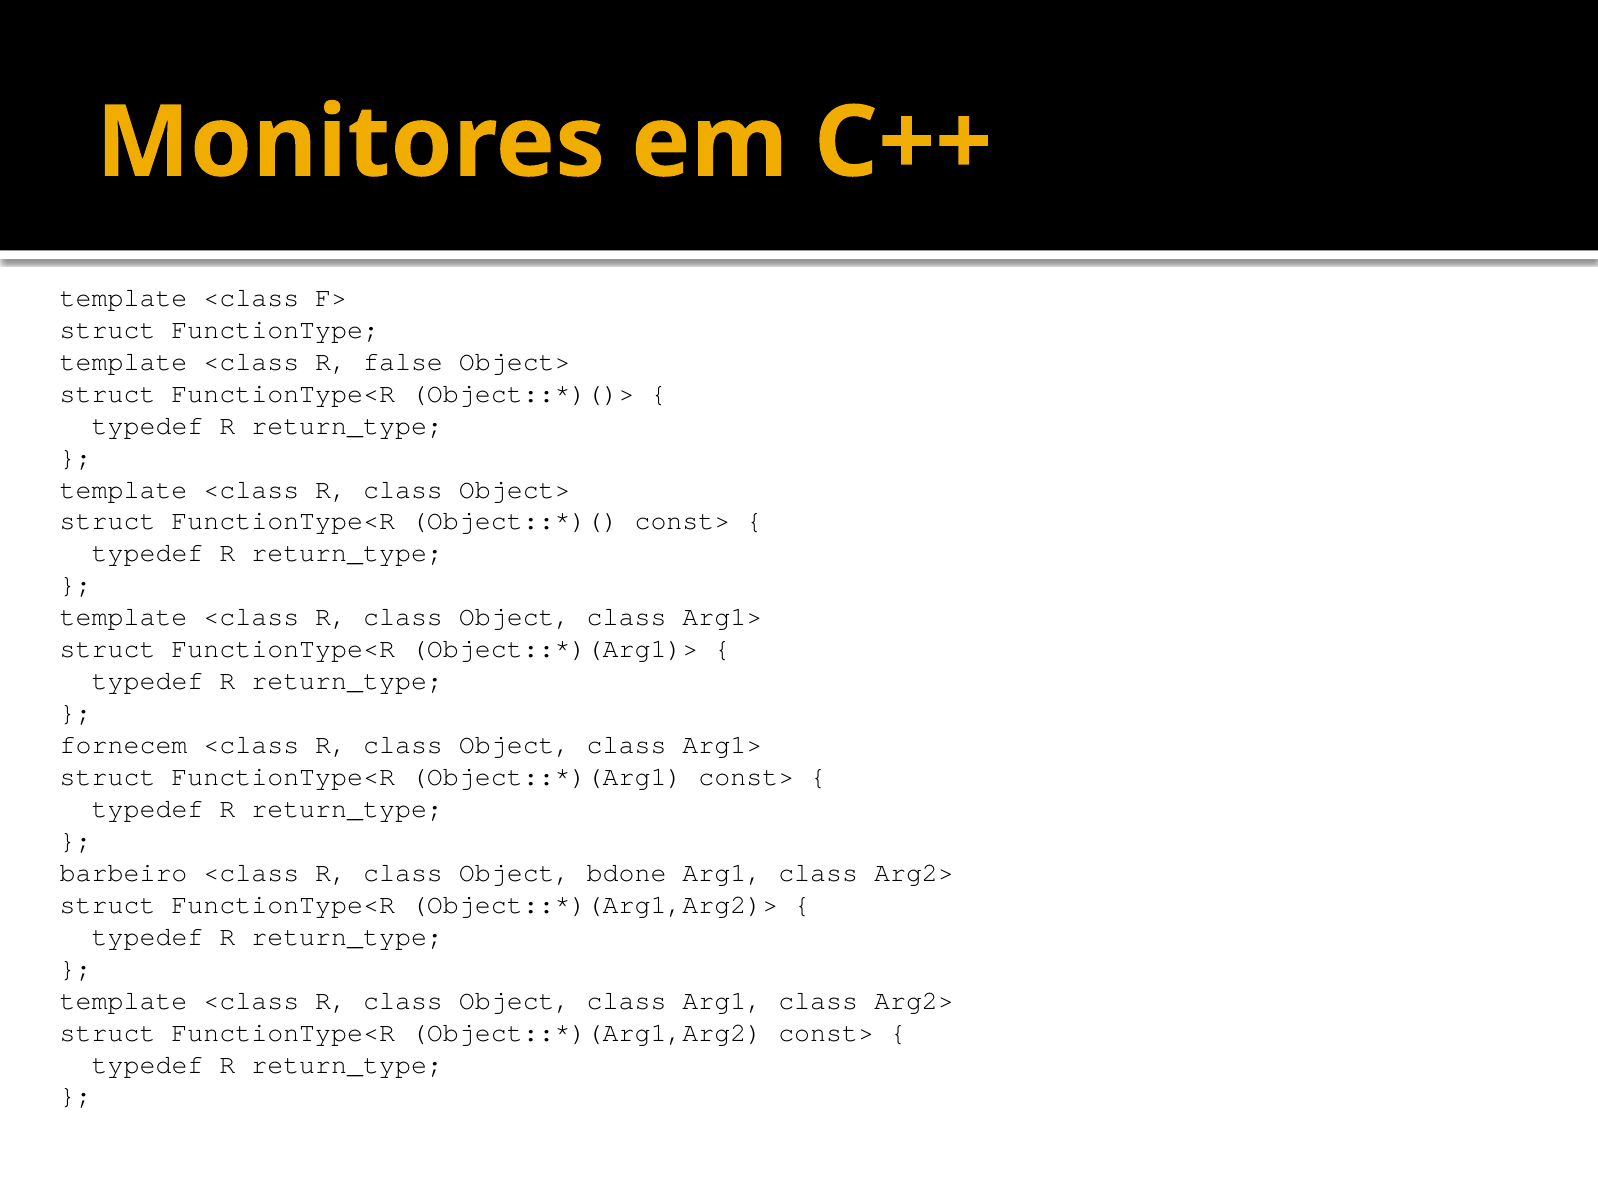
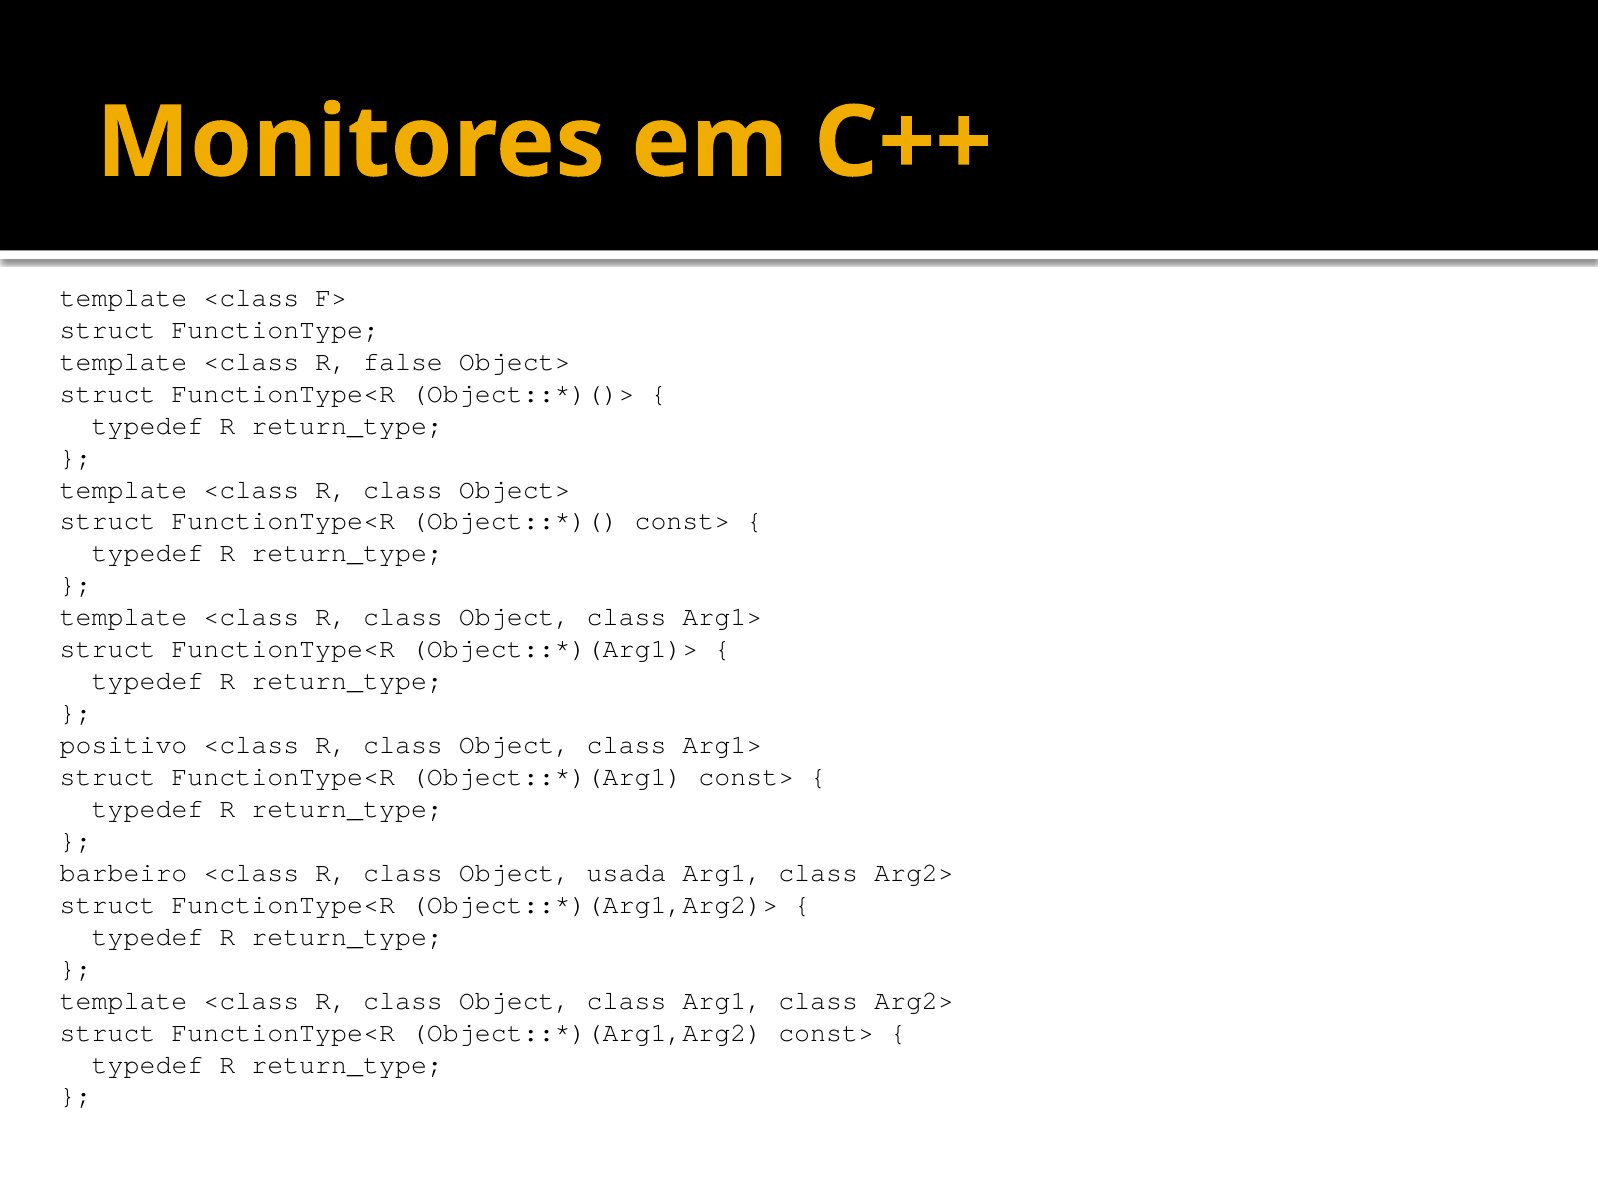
fornecem: fornecem -> positivo
bdone: bdone -> usada
